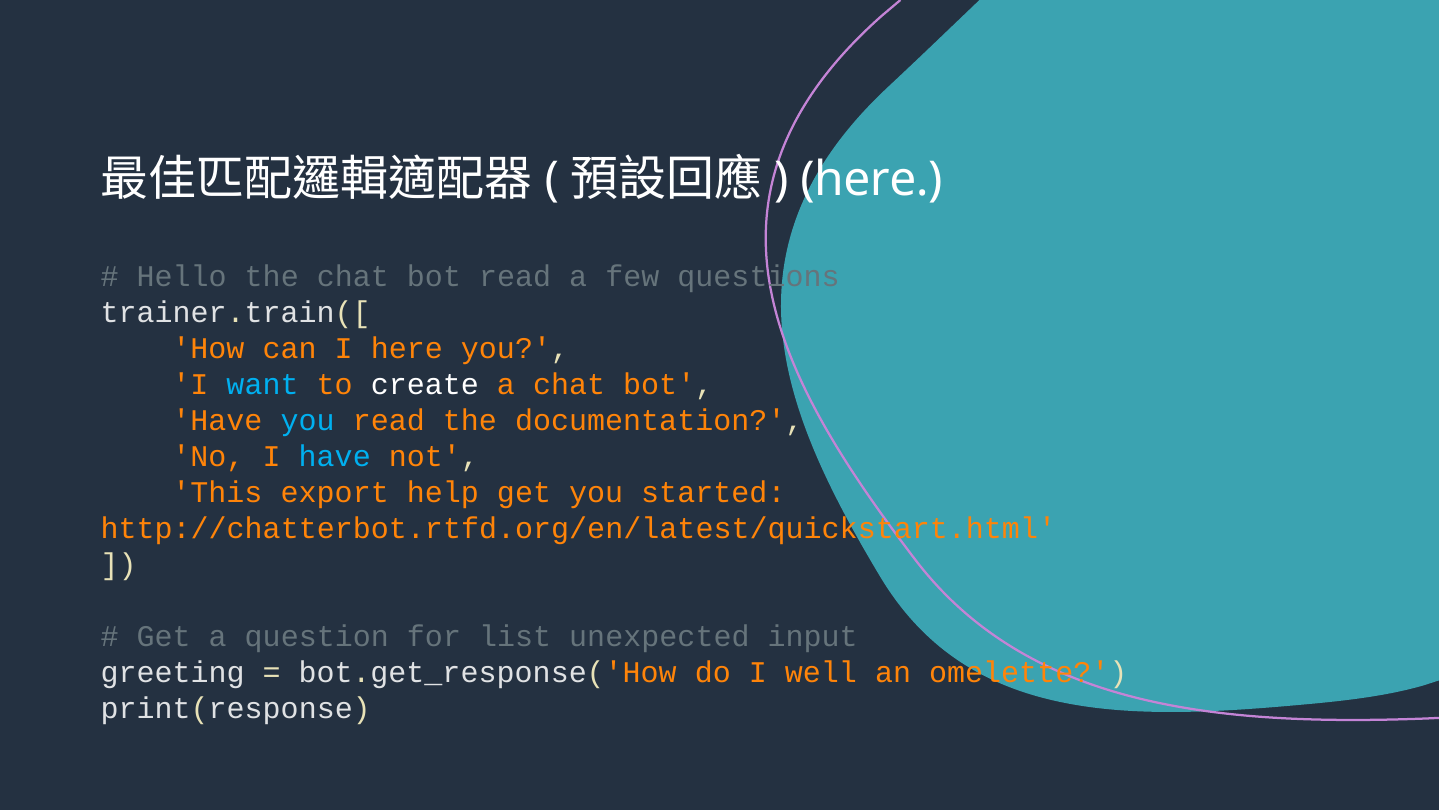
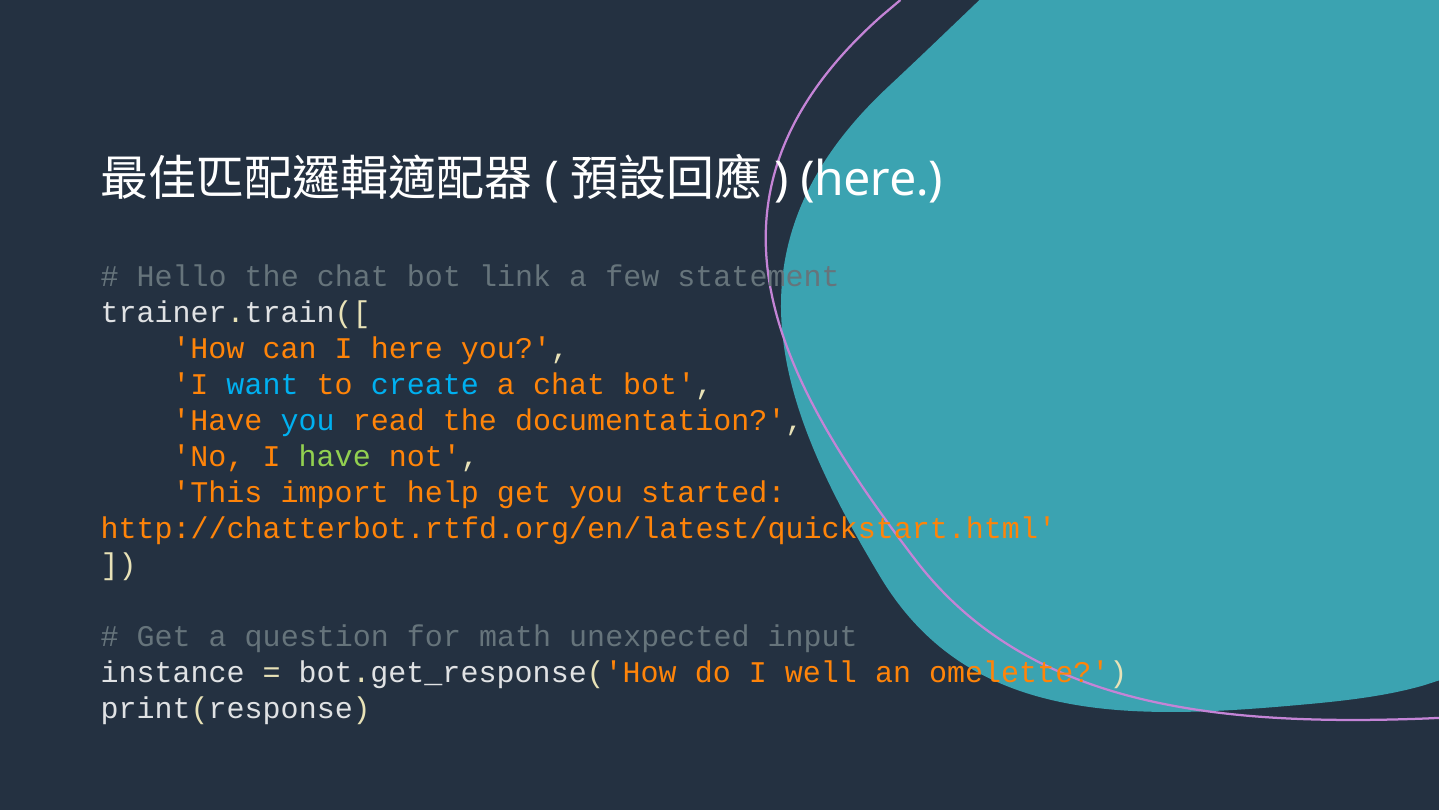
bot read: read -> link
questions: questions -> statement
create colour: white -> light blue
have at (335, 456) colour: light blue -> light green
export: export -> import
list: list -> math
greeting: greeting -> instance
